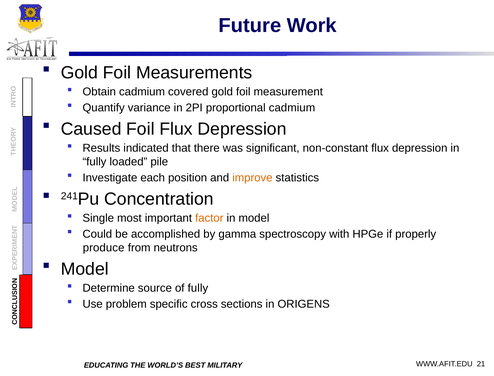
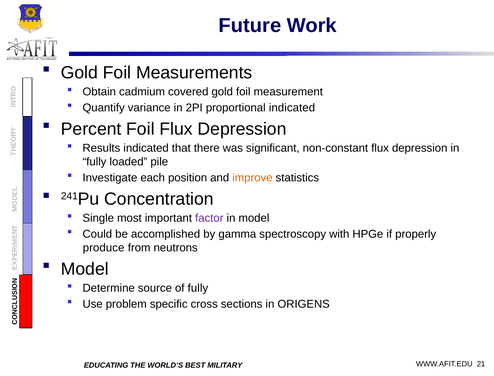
proportional cadmium: cadmium -> indicated
Caused: Caused -> Percent
factor colour: orange -> purple
